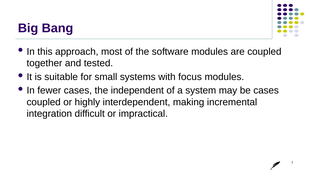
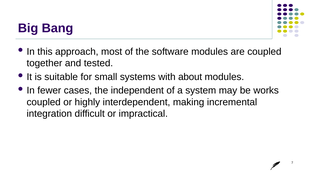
focus: focus -> about
be cases: cases -> works
